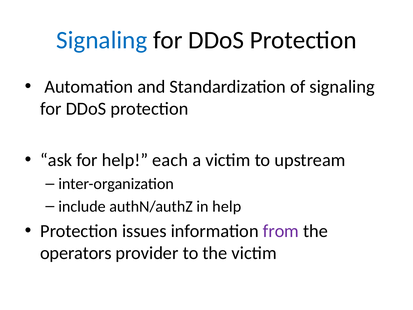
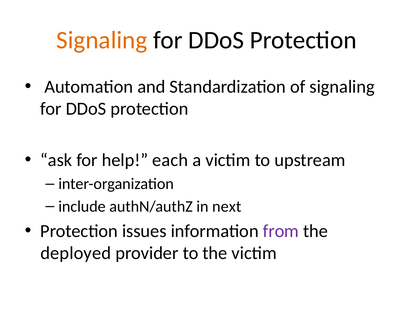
Signaling at (102, 40) colour: blue -> orange
in help: help -> next
operators: operators -> deployed
